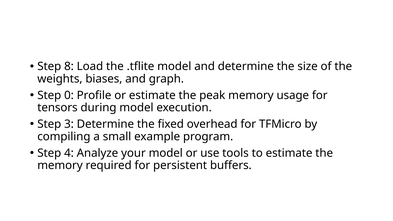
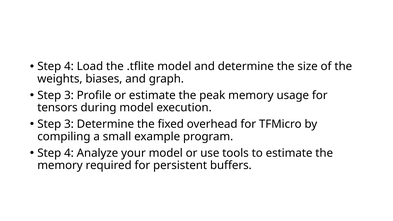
8 at (69, 66): 8 -> 4
0 at (69, 95): 0 -> 3
